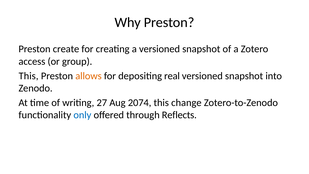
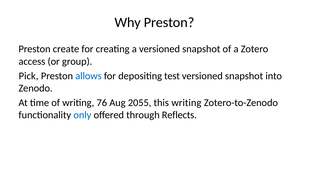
This at (29, 76): This -> Pick
allows colour: orange -> blue
real: real -> test
27: 27 -> 76
2074: 2074 -> 2055
this change: change -> writing
